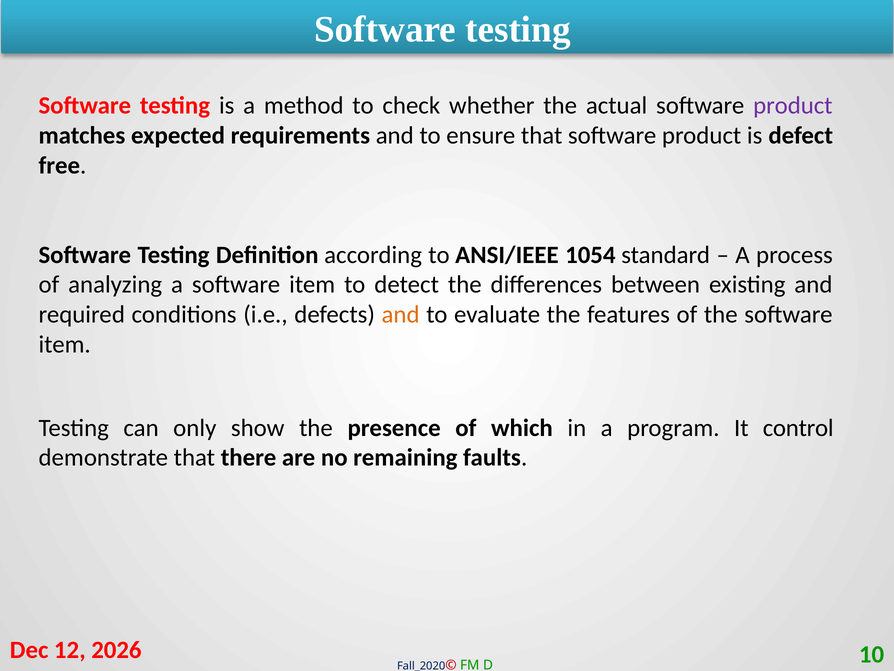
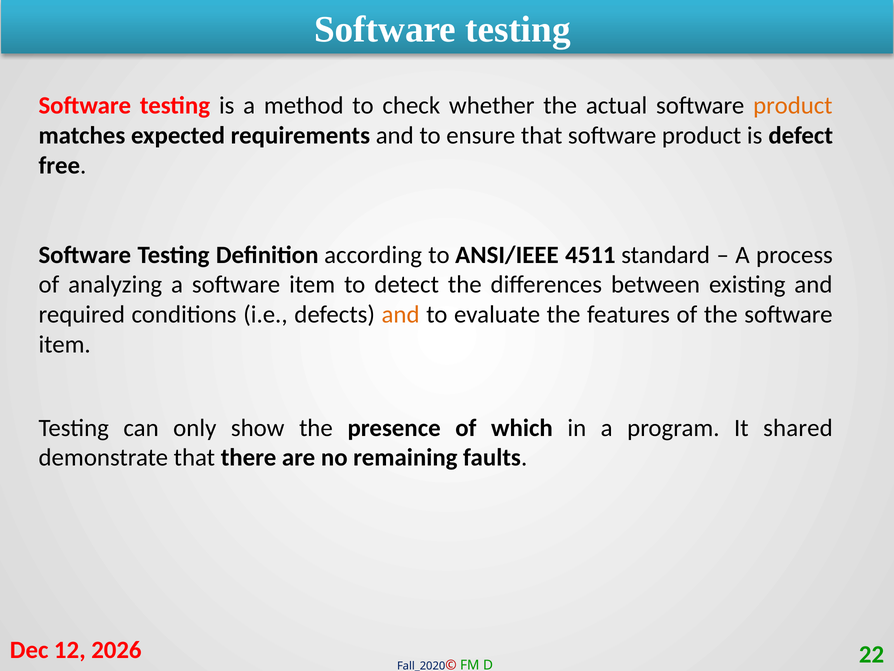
product at (793, 106) colour: purple -> orange
1054: 1054 -> 4511
control: control -> shared
10: 10 -> 22
